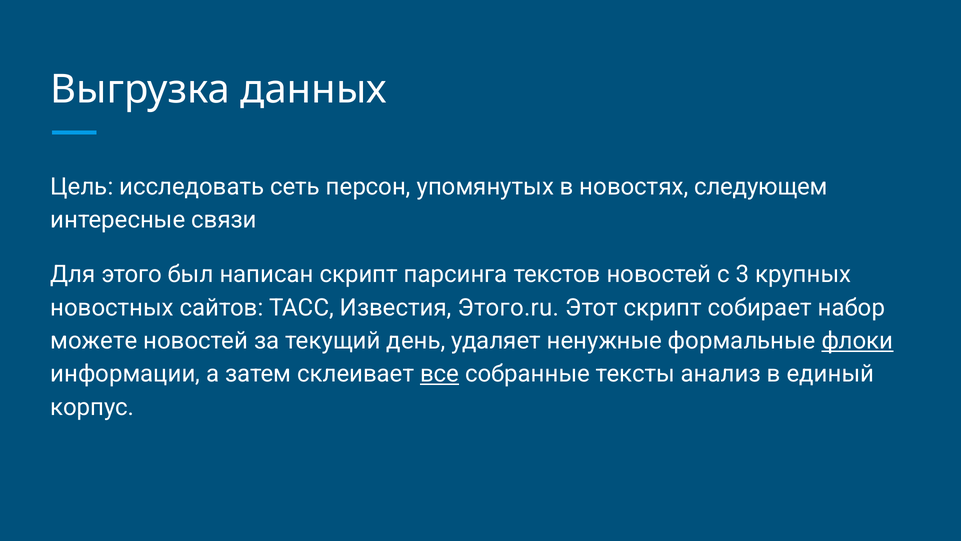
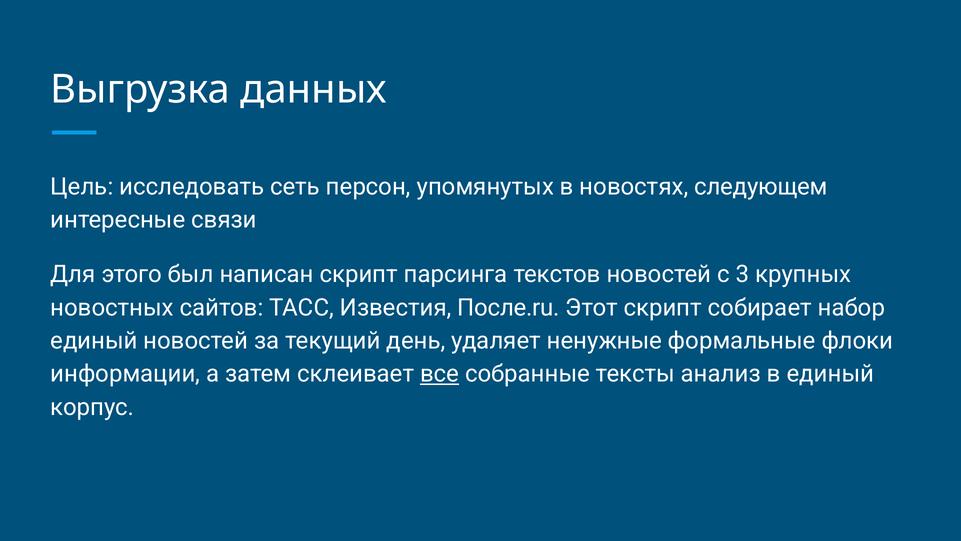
Этого.ru: Этого.ru -> После.ru
можете at (94, 340): можете -> единый
флоки underline: present -> none
